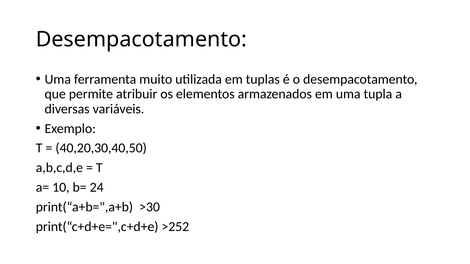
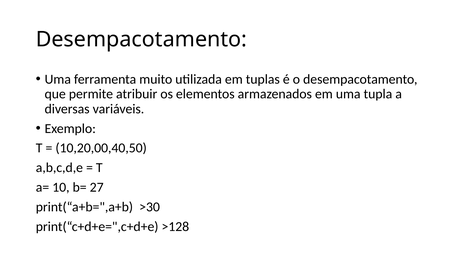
40,20,30,40,50: 40,20,30,40,50 -> 10,20,00,40,50
24: 24 -> 27
>252: >252 -> >128
